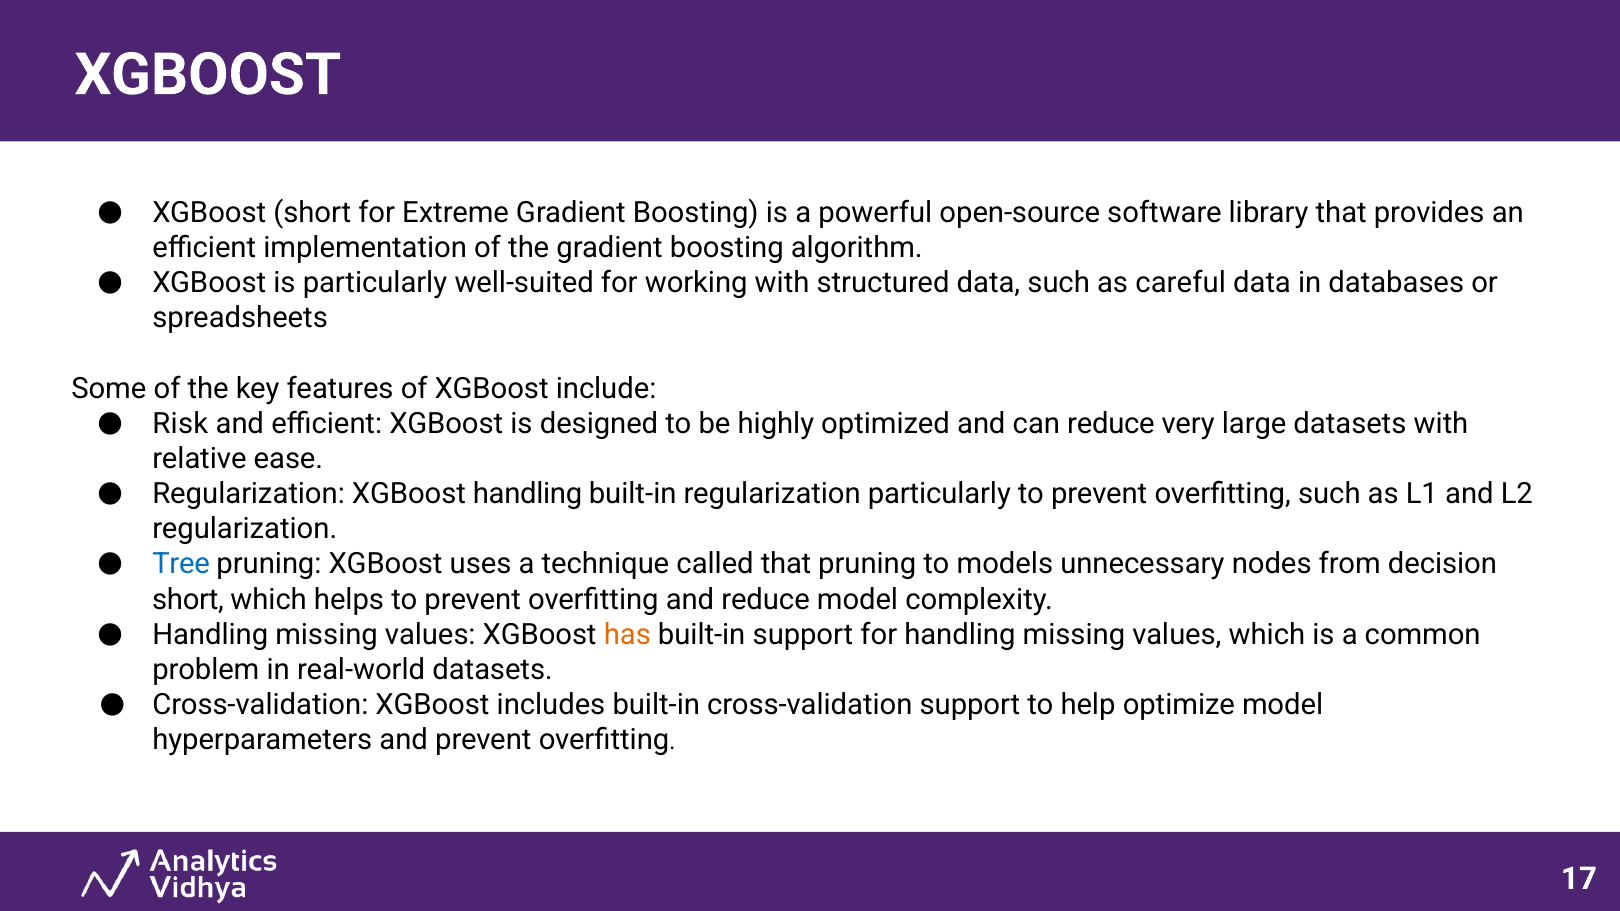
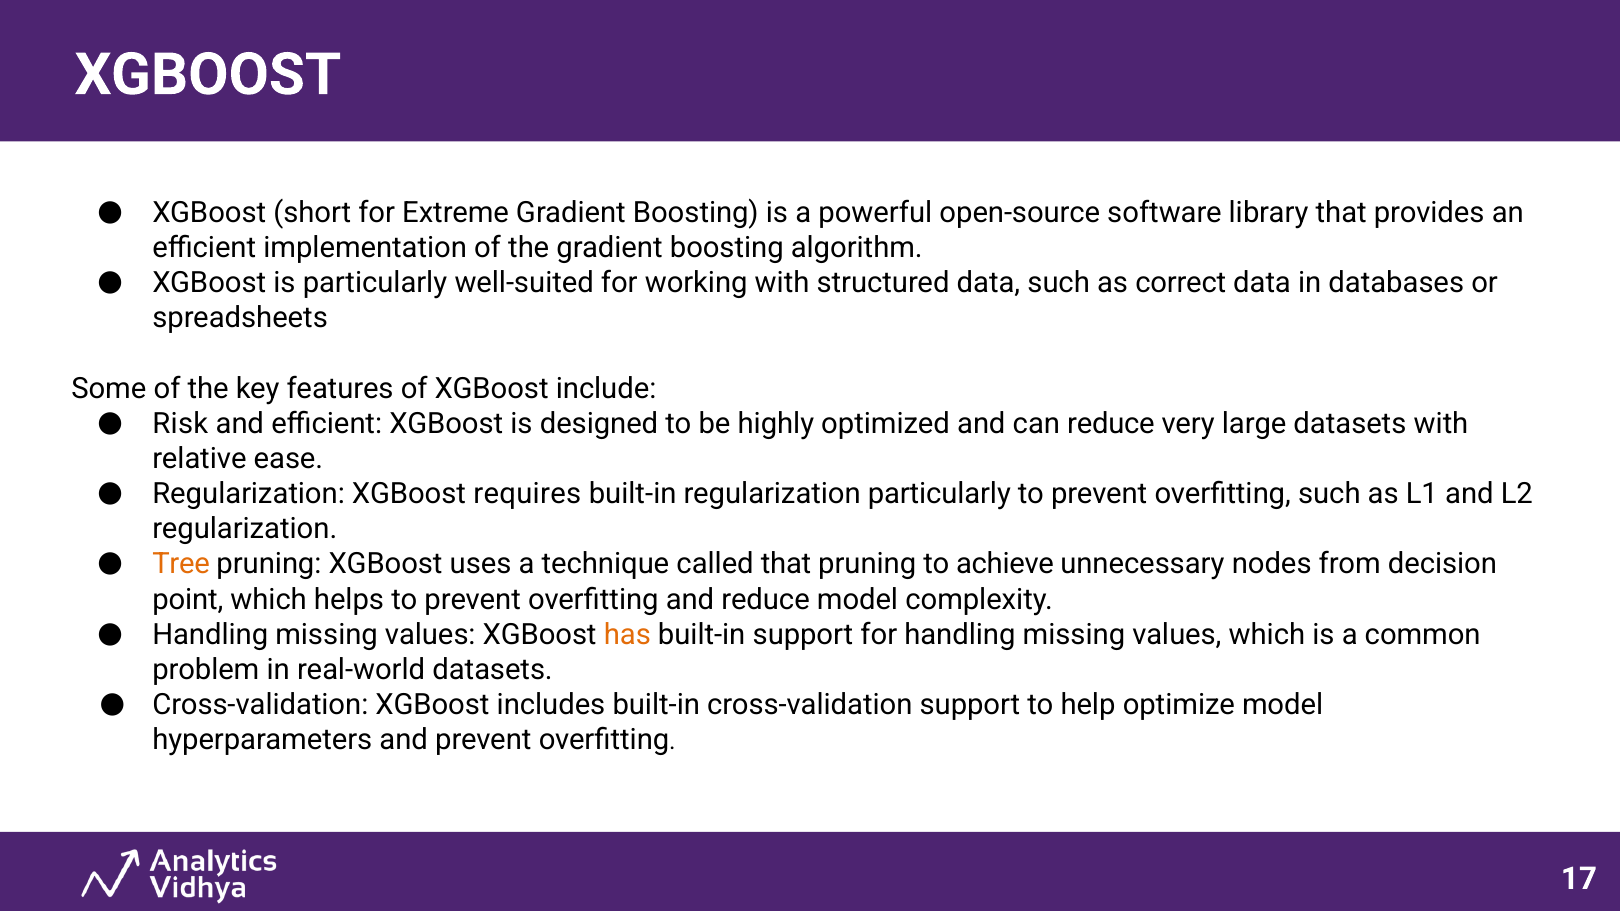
careful: careful -> correct
XGBoost handling: handling -> requires
Tree colour: blue -> orange
models: models -> achieve
short at (188, 600): short -> point
